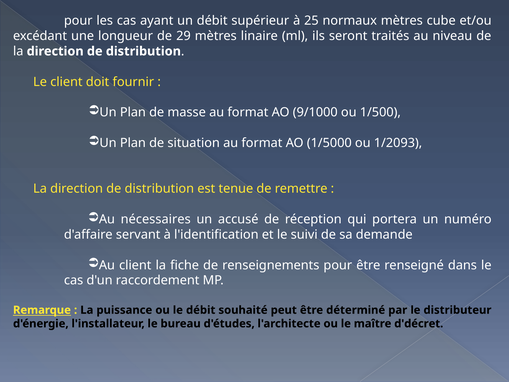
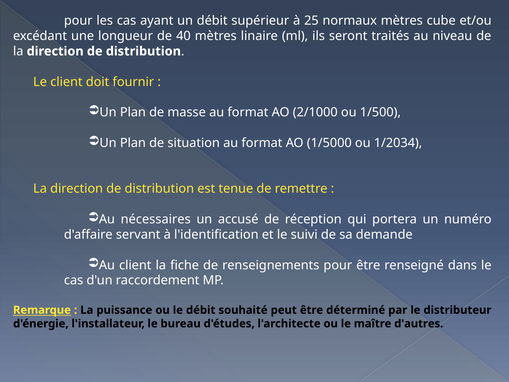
29: 29 -> 40
9/1000: 9/1000 -> 2/1000
1/2093: 1/2093 -> 1/2034
d'décret: d'décret -> d'autres
